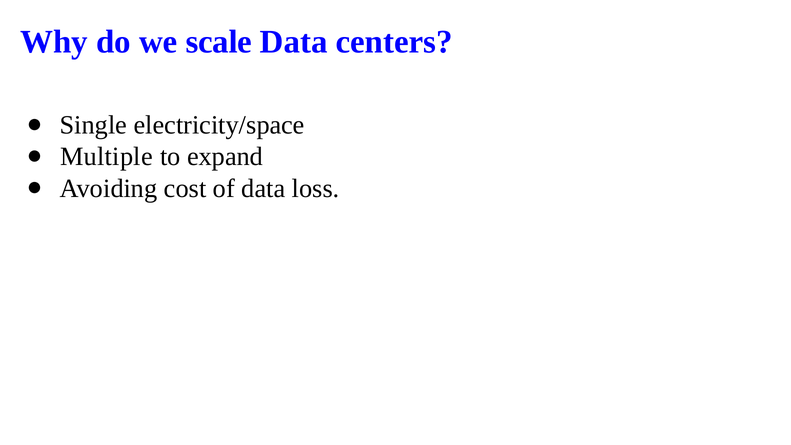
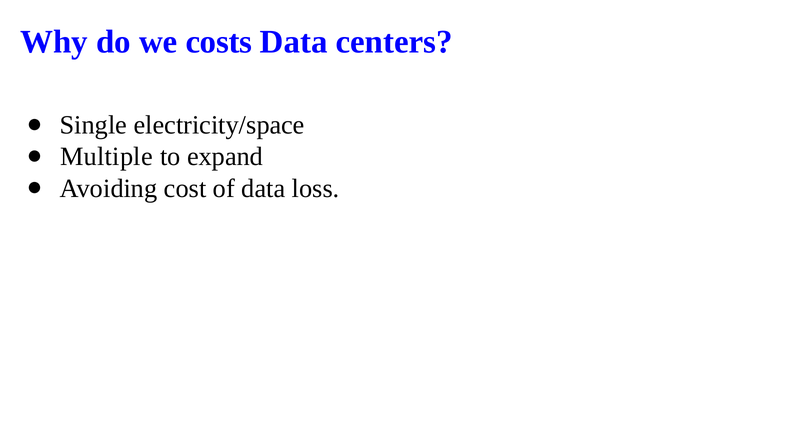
scale: scale -> costs
